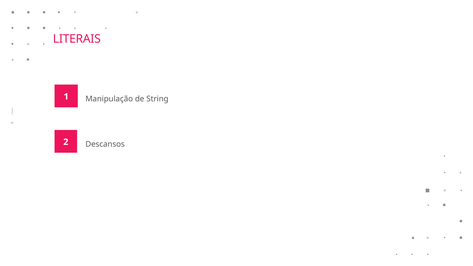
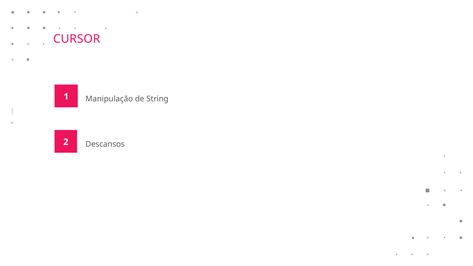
LITERAIS: LITERAIS -> CURSOR
